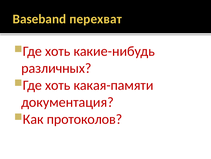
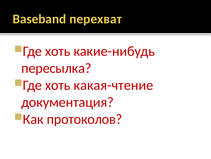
различных: различных -> пересылка
какая-памяти: какая-памяти -> какая-чтение
